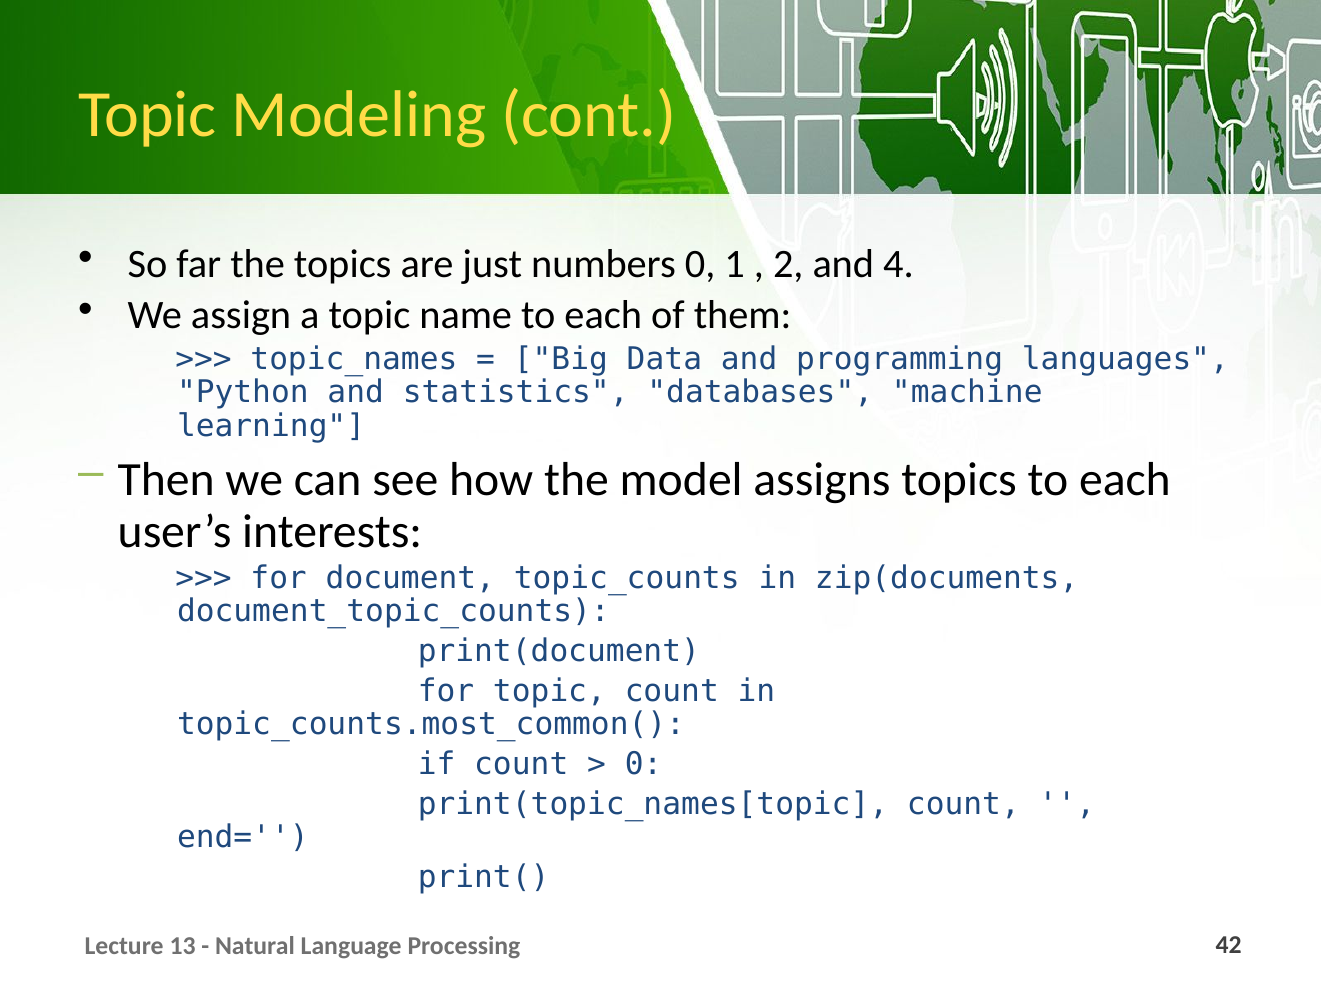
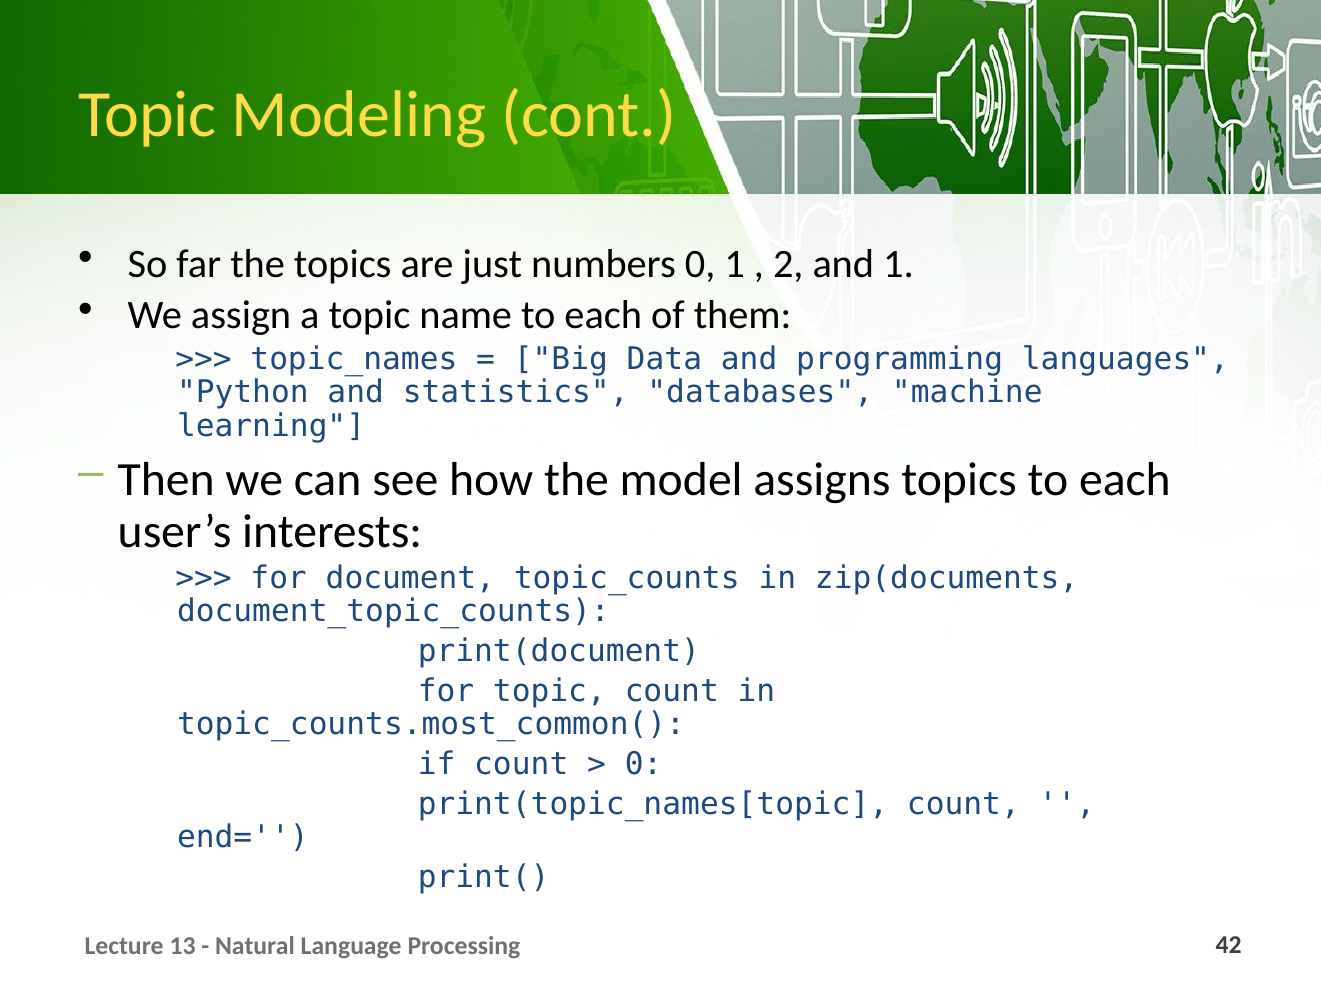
and 4: 4 -> 1
